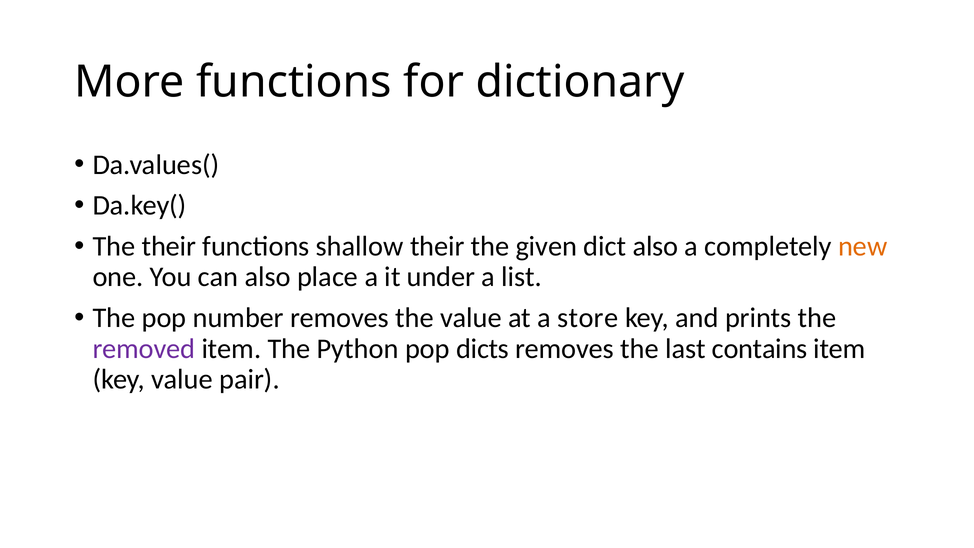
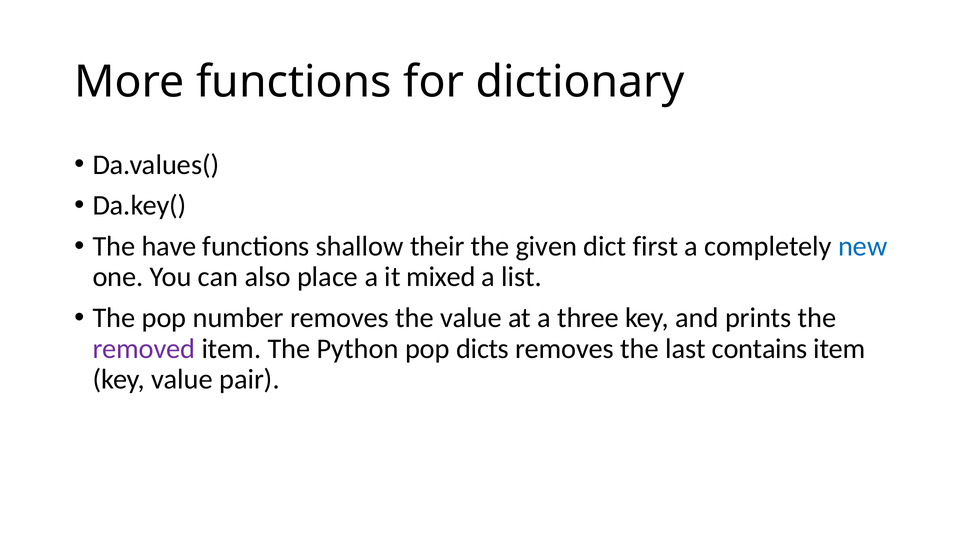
The their: their -> have
dict also: also -> first
new colour: orange -> blue
under: under -> mixed
store: store -> three
